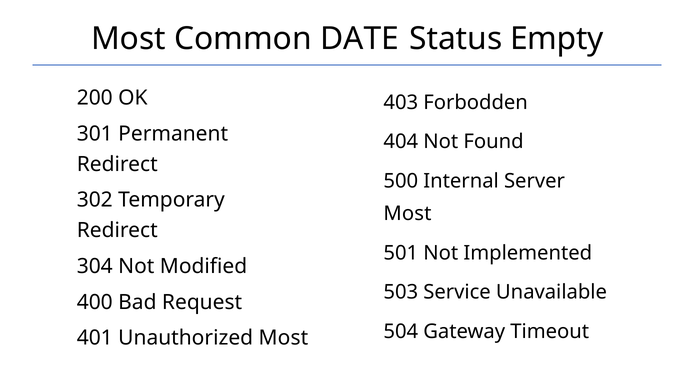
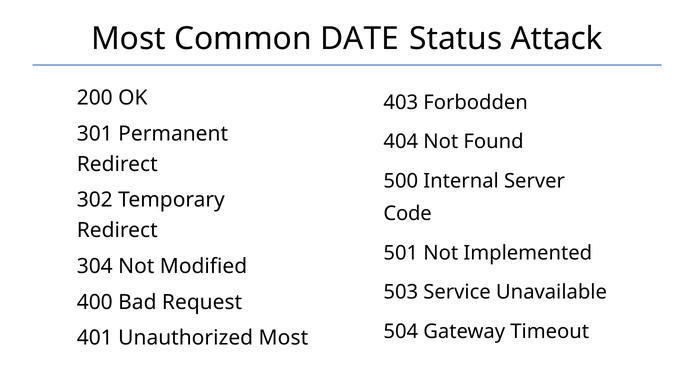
Empty: Empty -> Attack
Most at (407, 214): Most -> Code
